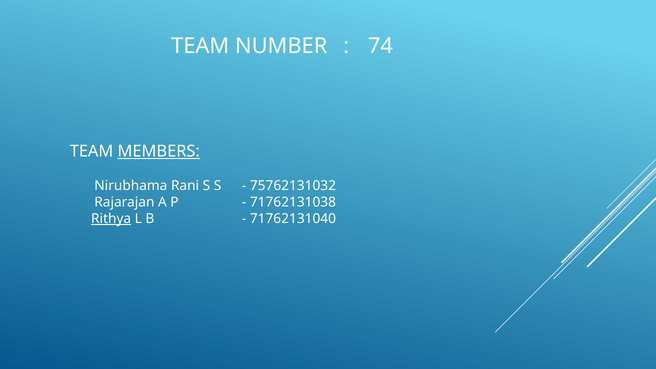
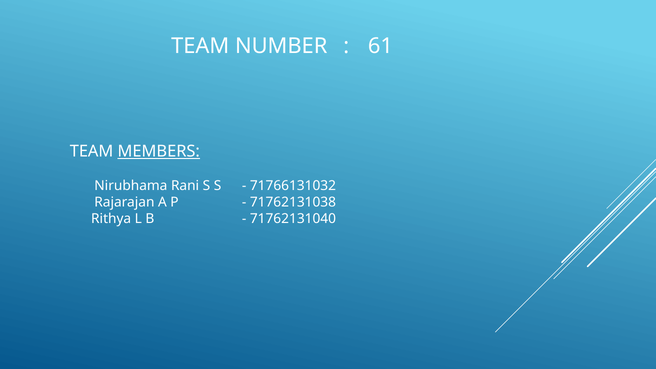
74: 74 -> 61
75762131032: 75762131032 -> 71766131032
Rithya underline: present -> none
